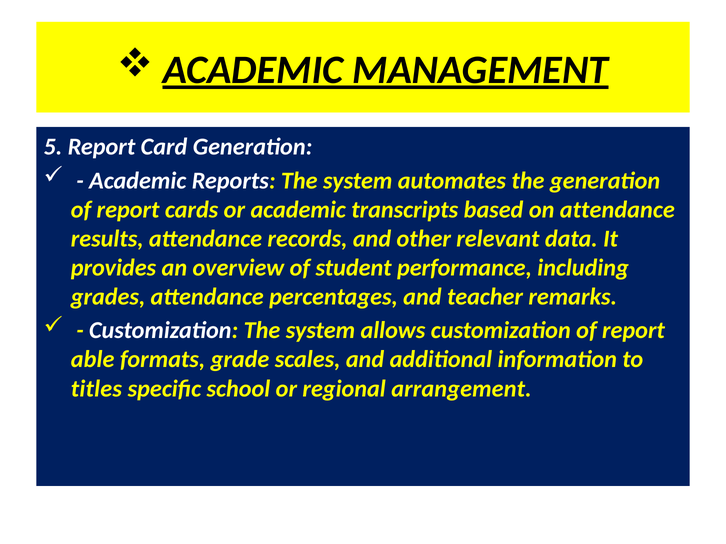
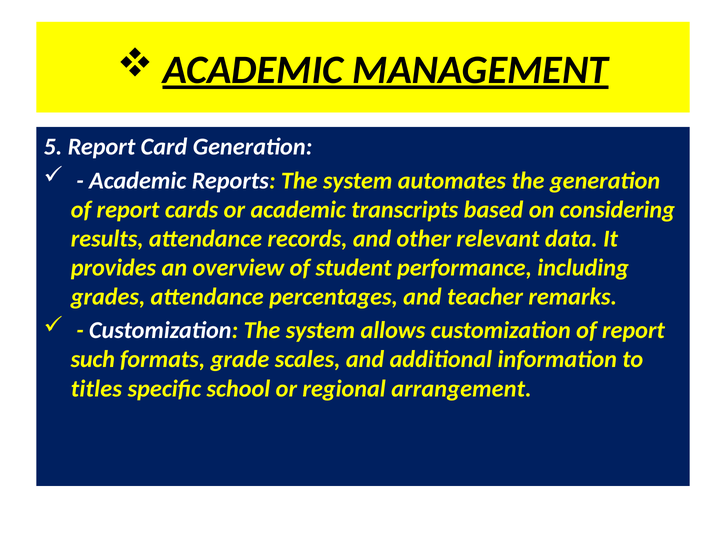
on attendance: attendance -> considering
able: able -> such
